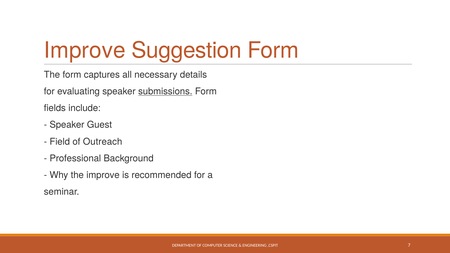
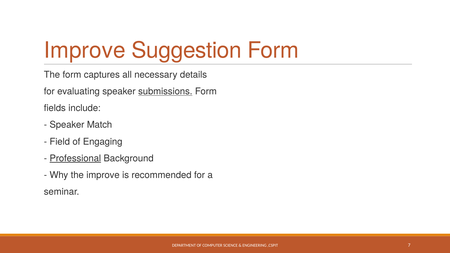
Guest: Guest -> Match
Outreach: Outreach -> Engaging
Professional underline: none -> present
